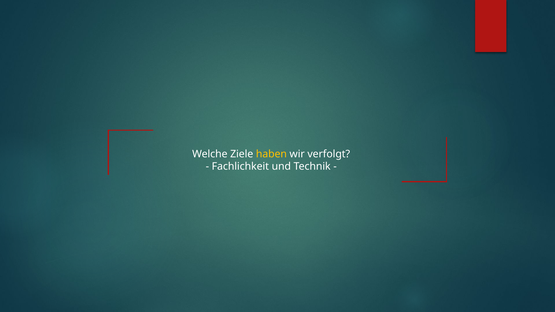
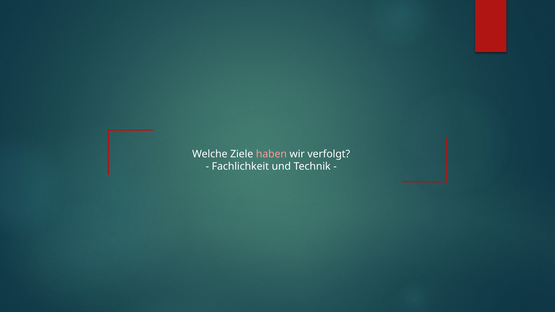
haben colour: yellow -> pink
